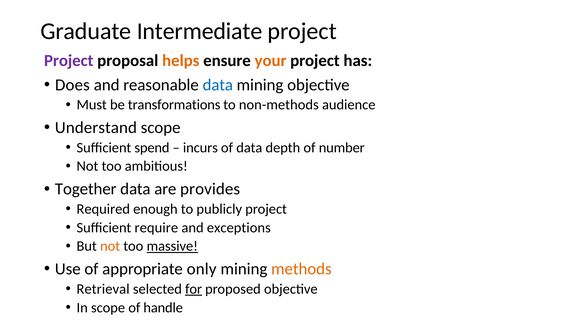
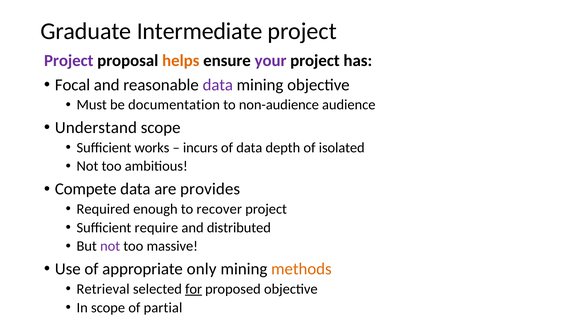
your colour: orange -> purple
Does: Does -> Focal
data at (218, 85) colour: blue -> purple
transformations: transformations -> documentation
non-methods: non-methods -> non-audience
spend: spend -> works
number: number -> isolated
Together: Together -> Compete
publicly: publicly -> recover
exceptions: exceptions -> distributed
not at (110, 246) colour: orange -> purple
massive underline: present -> none
handle: handle -> partial
